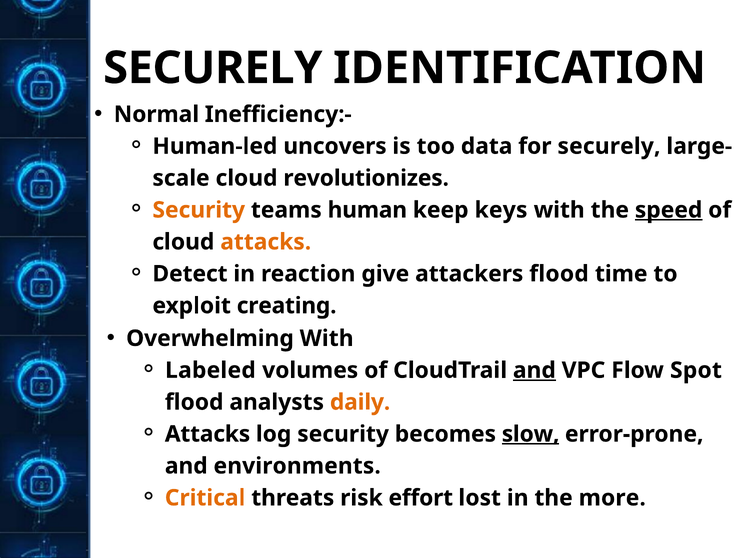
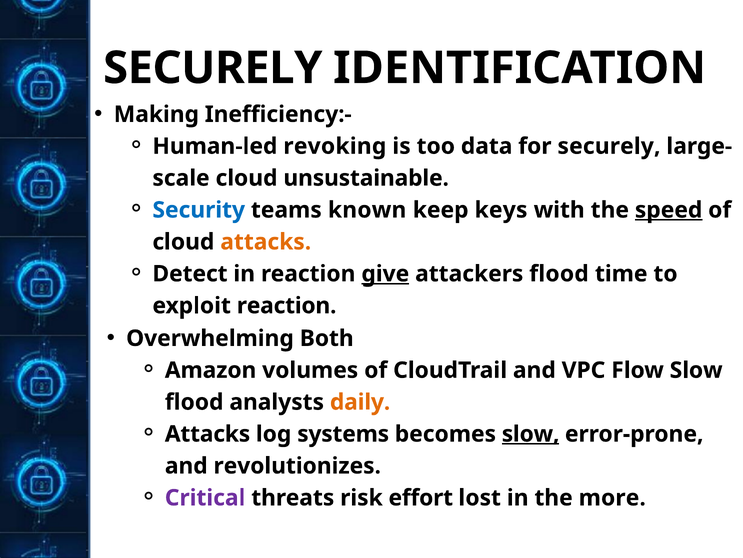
Normal: Normal -> Making
uncovers: uncovers -> revoking
revolutionizes: revolutionizes -> unsustainable
Security at (199, 210) colour: orange -> blue
human: human -> known
give underline: none -> present
exploit creating: creating -> reaction
Overwhelming With: With -> Both
Labeled: Labeled -> Amazon
and at (534, 370) underline: present -> none
Flow Spot: Spot -> Slow
log security: security -> systems
environments: environments -> revolutionizes
Critical colour: orange -> purple
